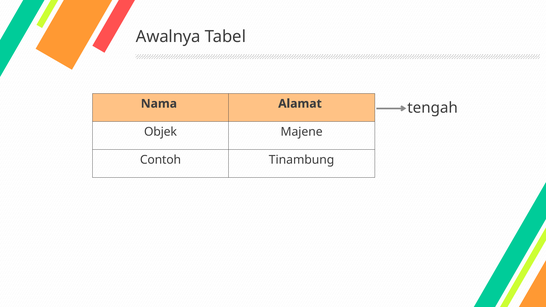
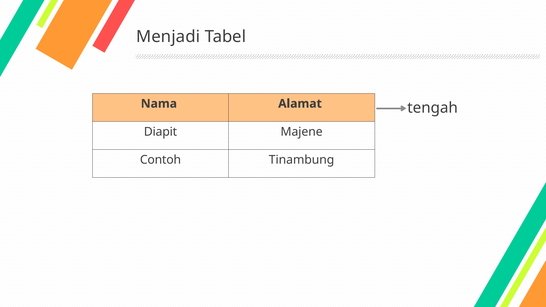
Awalnya: Awalnya -> Menjadi
Objek: Objek -> Diapit
